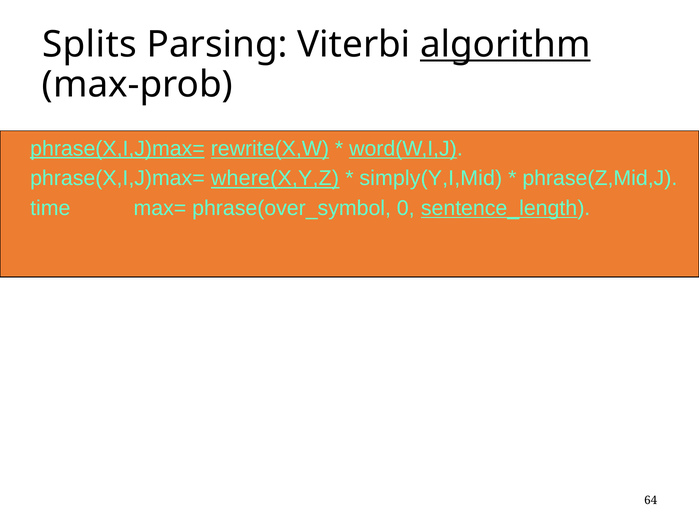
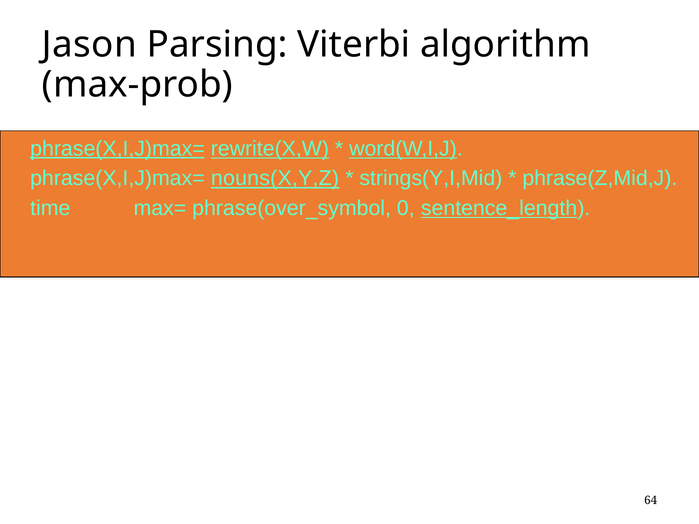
Splits: Splits -> Jason
algorithm underline: present -> none
where(X,Y,Z: where(X,Y,Z -> nouns(X,Y,Z
simply(Y,I,Mid: simply(Y,I,Mid -> strings(Y,I,Mid
